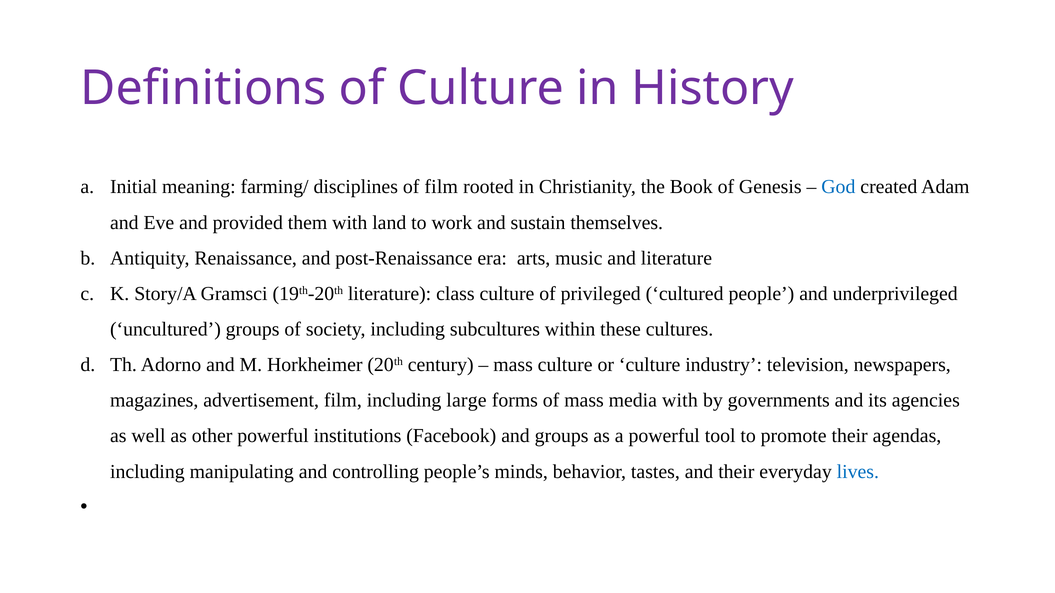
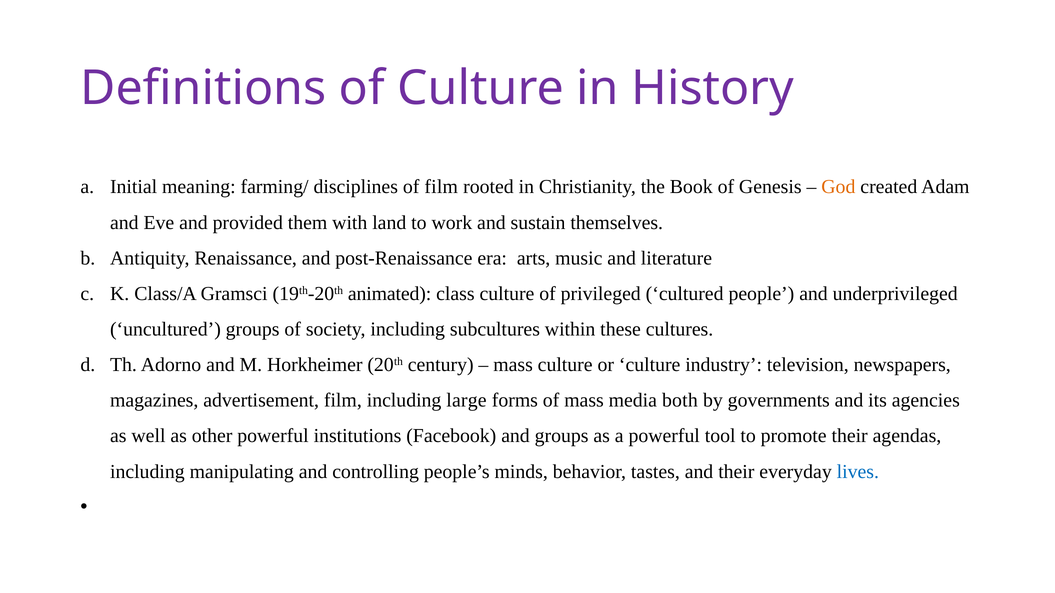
God colour: blue -> orange
Story/A: Story/A -> Class/A
19th-20th literature: literature -> animated
media with: with -> both
